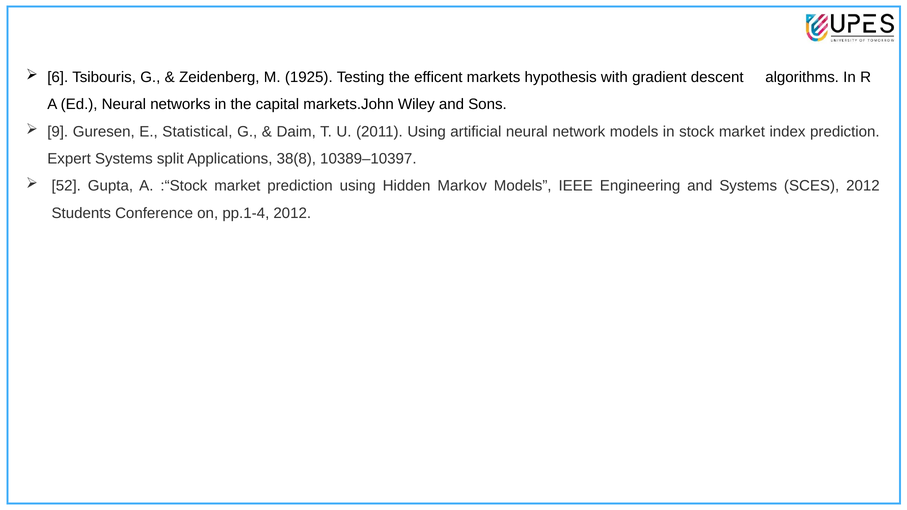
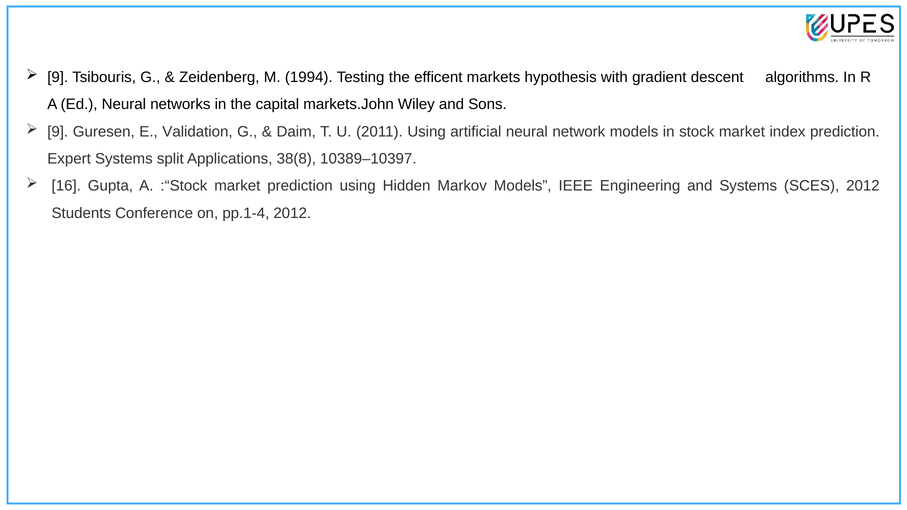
6 at (58, 77): 6 -> 9
1925: 1925 -> 1994
Statistical: Statistical -> Validation
52: 52 -> 16
